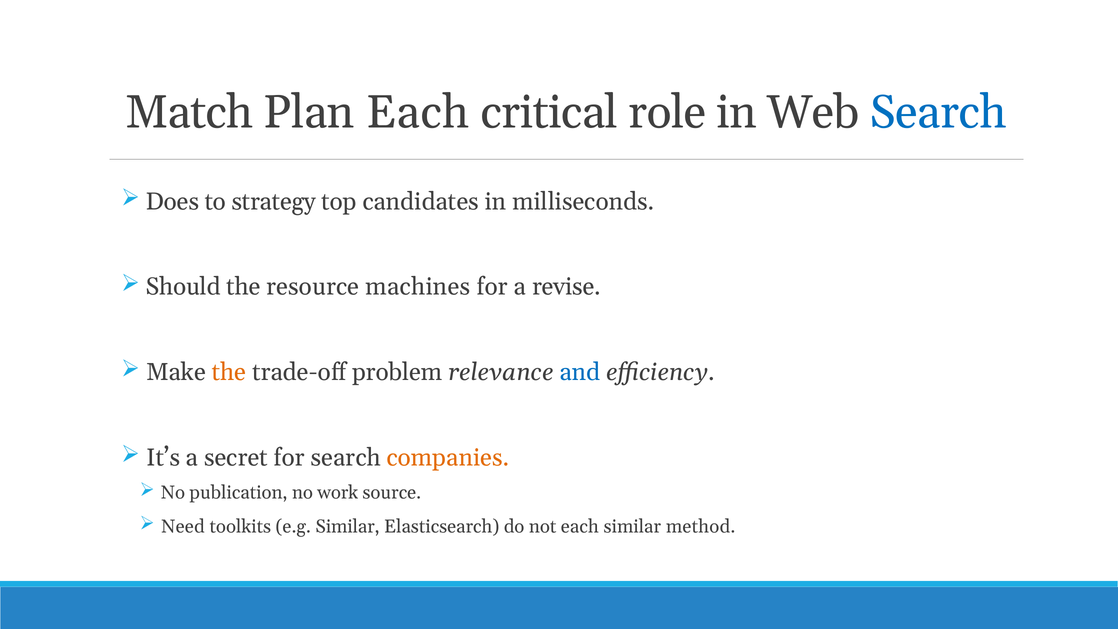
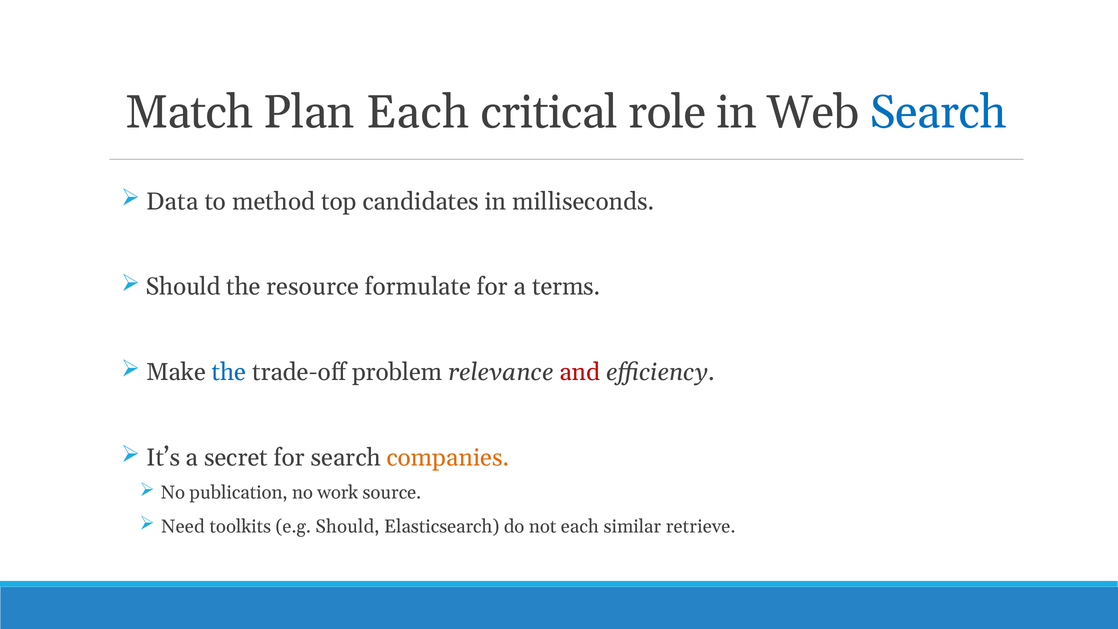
Does: Does -> Data
strategy: strategy -> method
machines: machines -> formulate
revise: revise -> terms
the at (229, 372) colour: orange -> blue
and colour: blue -> red
e.g Similar: Similar -> Should
method: method -> retrieve
